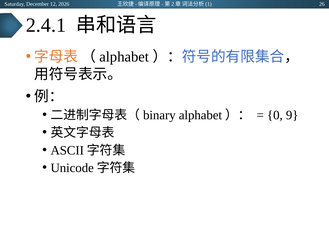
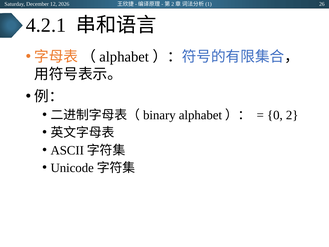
2.4.1: 2.4.1 -> 4.2.1
9: 9 -> 2
